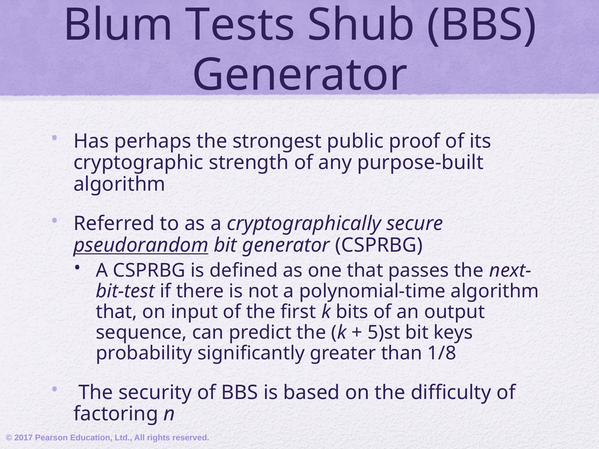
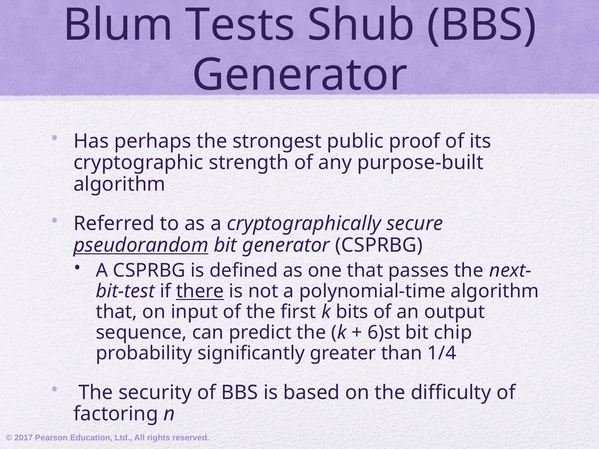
there underline: none -> present
5)st: 5)st -> 6)st
keys: keys -> chip
1/8: 1/8 -> 1/4
